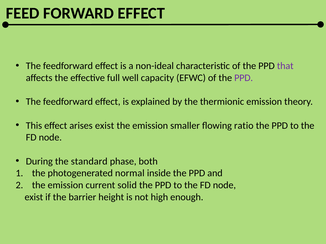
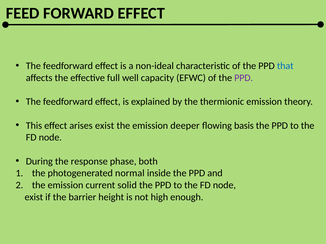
that colour: purple -> blue
smaller: smaller -> deeper
ratio: ratio -> basis
standard: standard -> response
